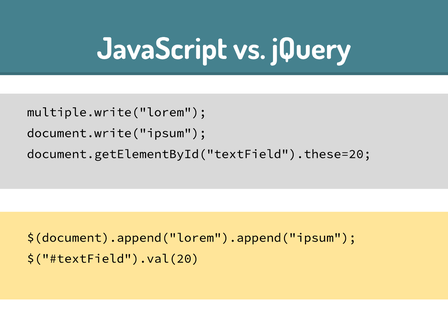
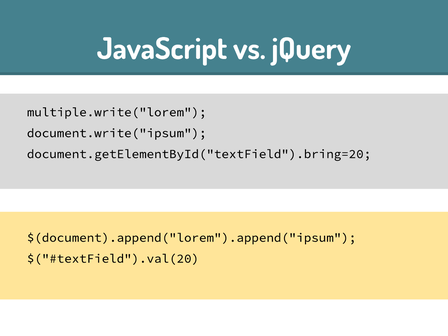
document.getElementById("textField").these=20: document.getElementById("textField").these=20 -> document.getElementById("textField").bring=20
